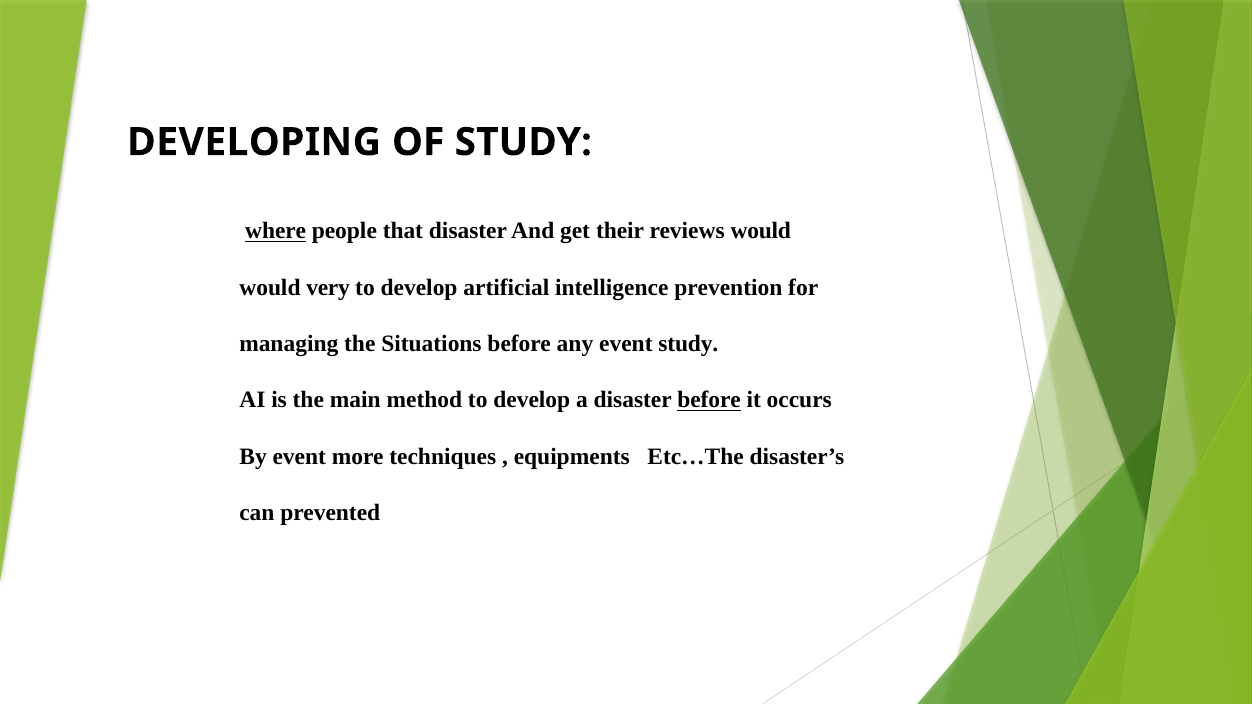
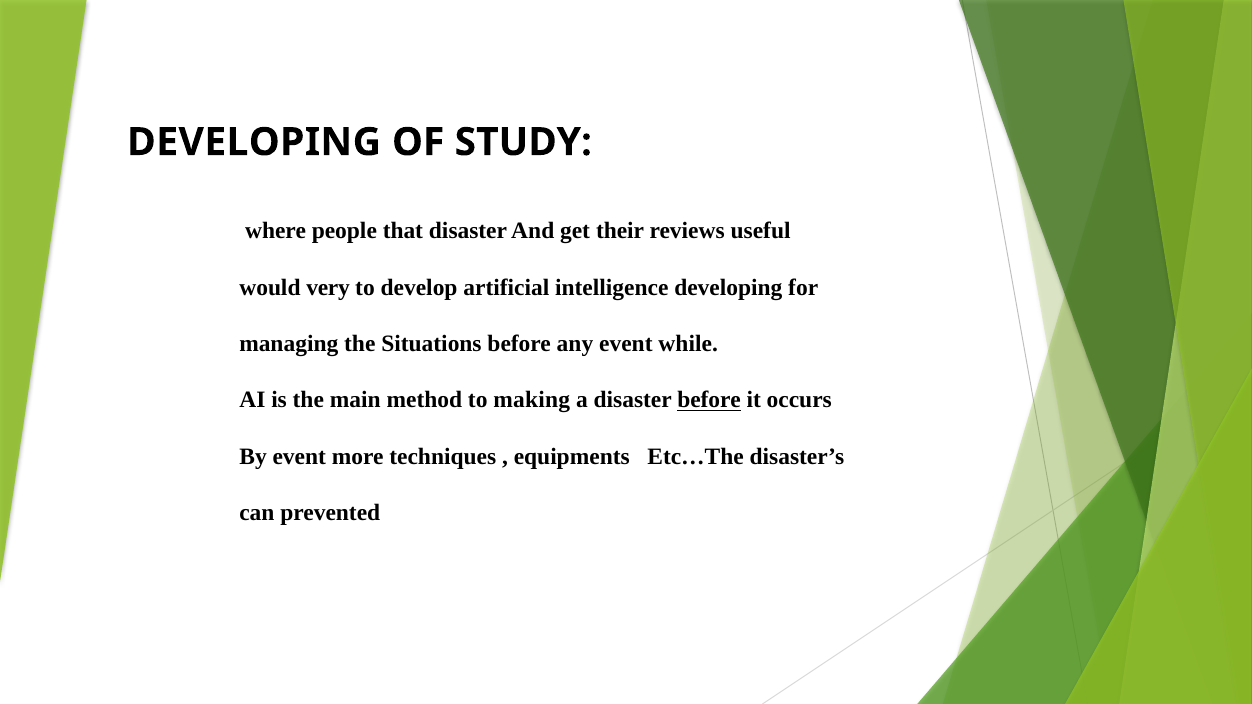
where underline: present -> none
reviews would: would -> useful
intelligence prevention: prevention -> developing
event study: study -> while
method to develop: develop -> making
